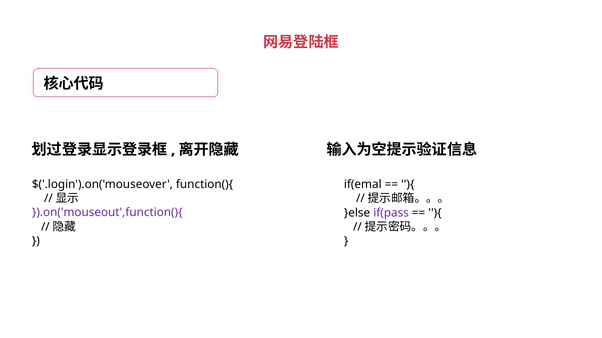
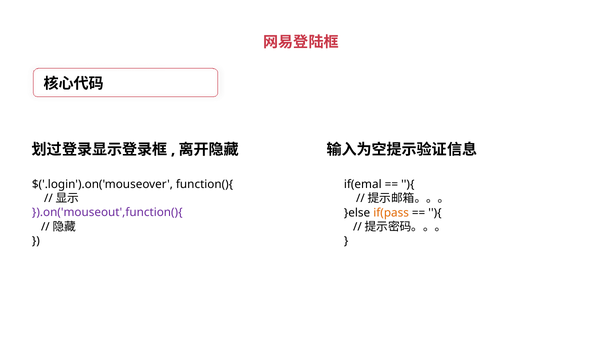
if(pass colour: purple -> orange
